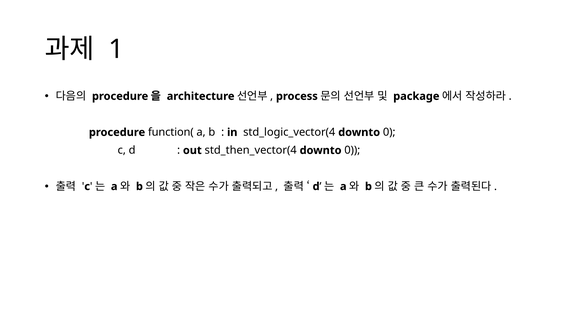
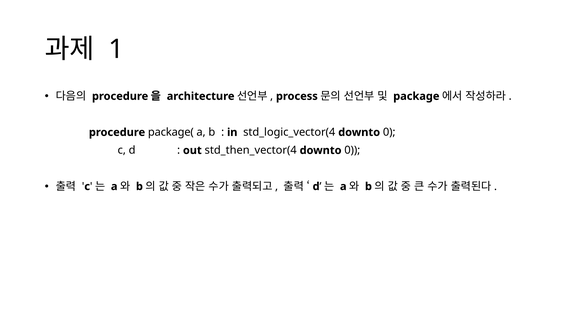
function(: function( -> package(
